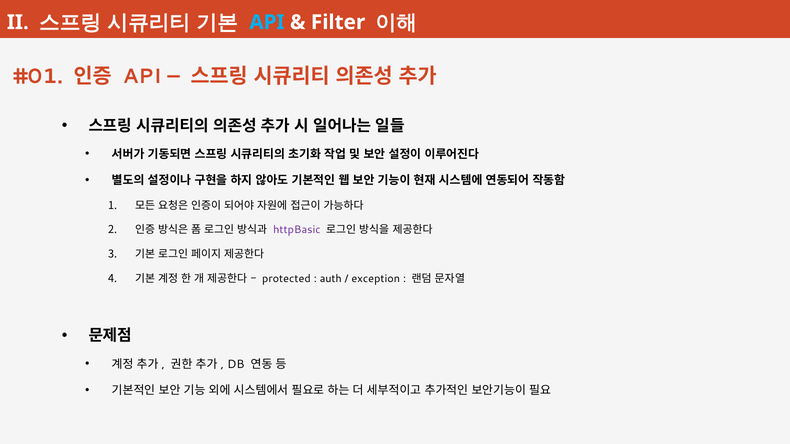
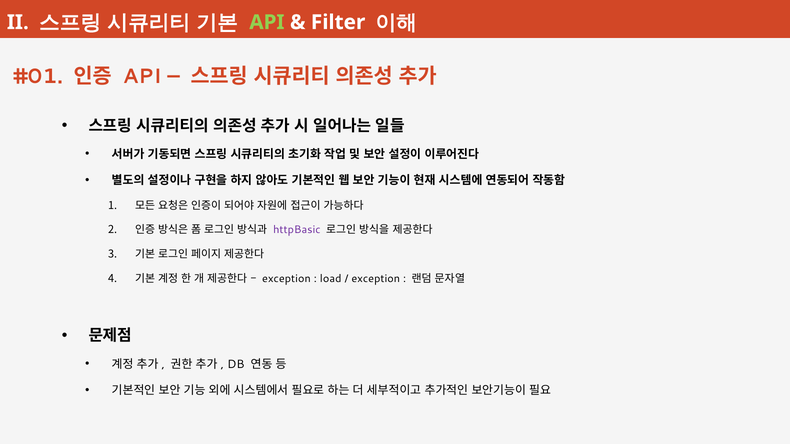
API at (267, 22) colour: light blue -> light green
protected at (286, 279): protected -> exception
auth: auth -> load
